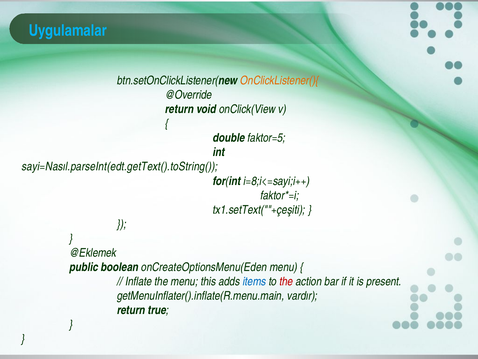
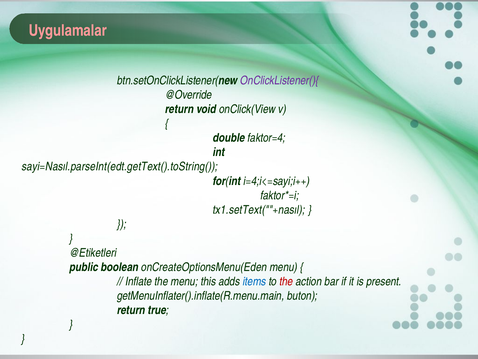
Uygulamalar colour: light blue -> pink
OnClickListener(){ colour: orange -> purple
faktor=5: faktor=5 -> faktor=4
i=8;i<=sayi;i++: i=8;i<=sayi;i++ -> i=4;i<=sayi;i++
tx1.setText(""+çeşiti: tx1.setText(""+çeşiti -> tx1.setText(""+nasıl
@Eklemek: @Eklemek -> @Etiketleri
vardır: vardır -> buton
